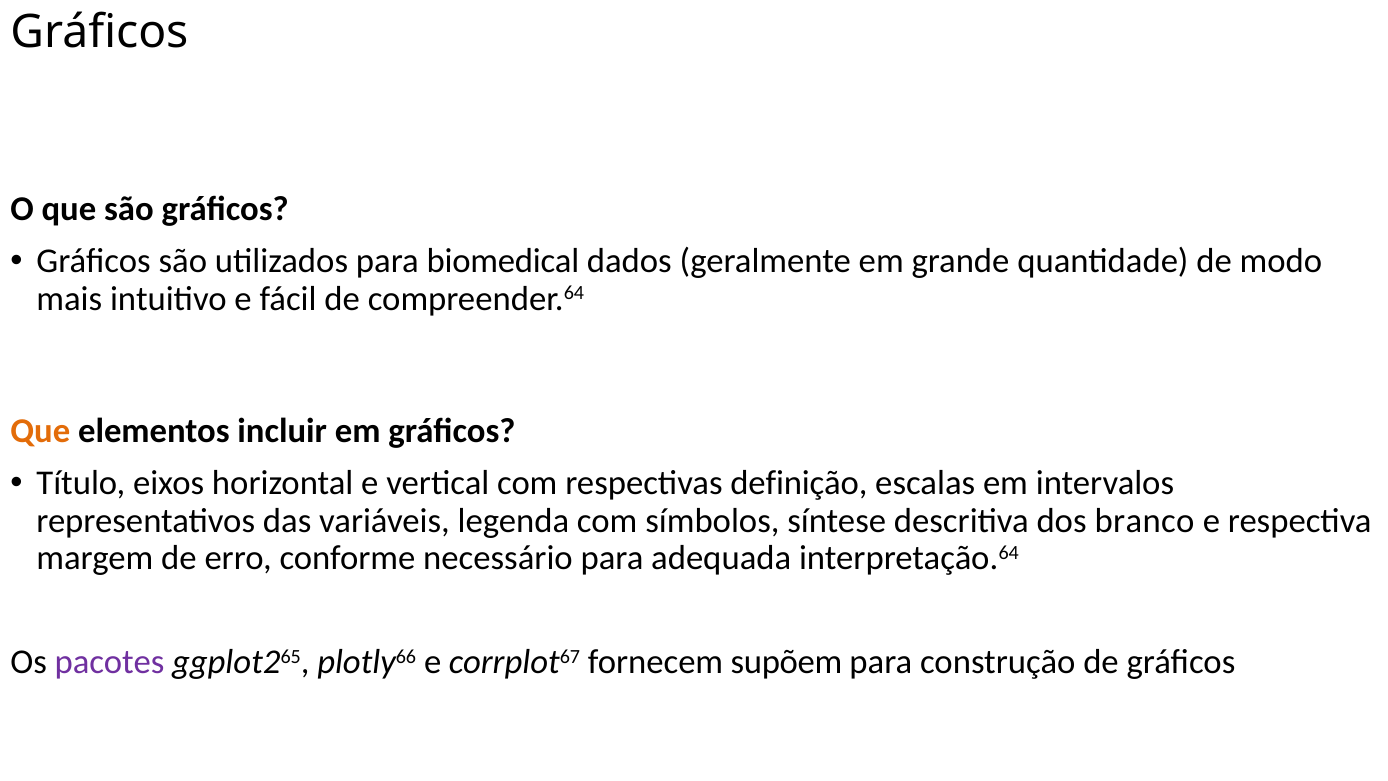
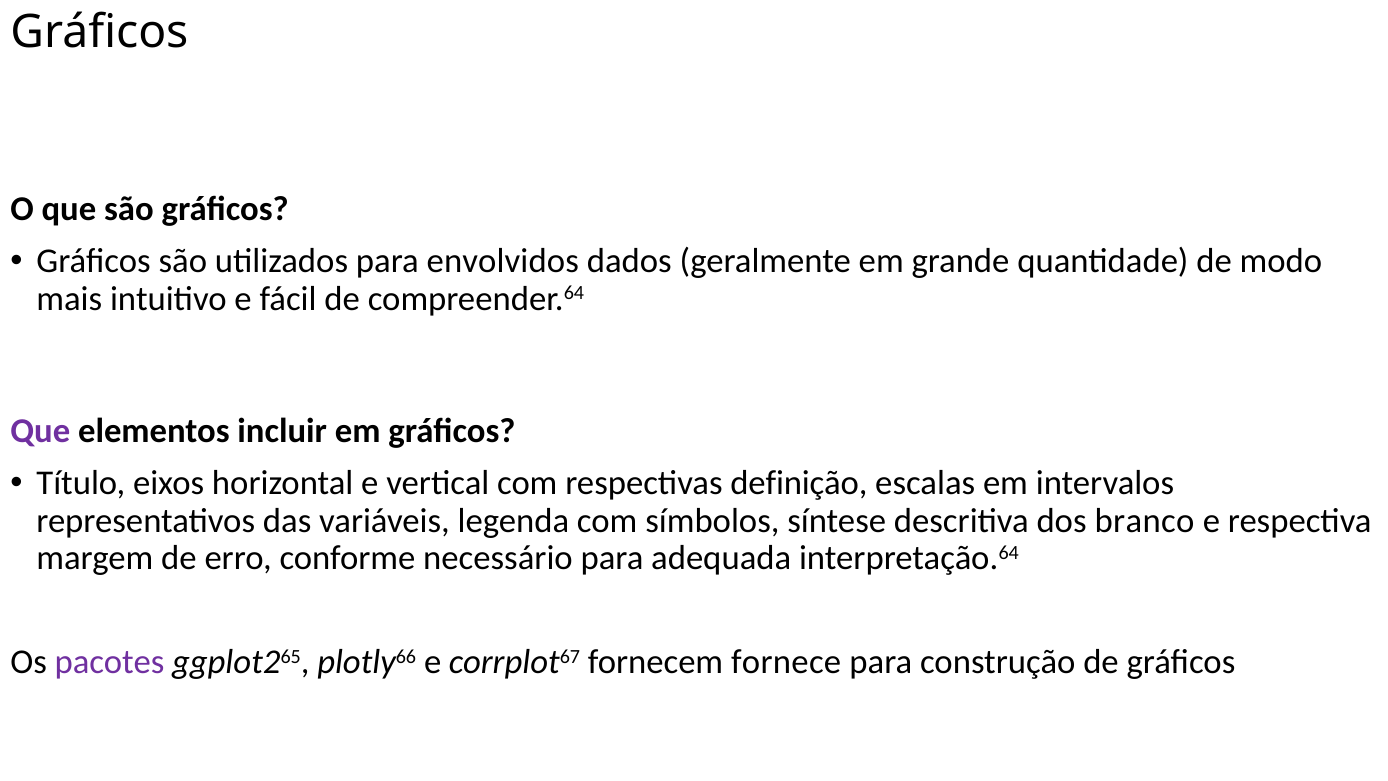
biomedical: biomedical -> envolvidos
Que at (40, 431) colour: orange -> purple
fornecem supõem: supõem -> fornece
